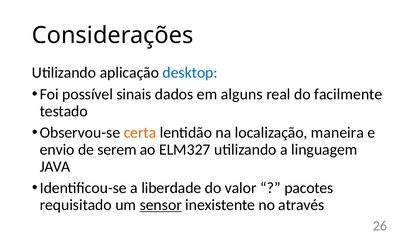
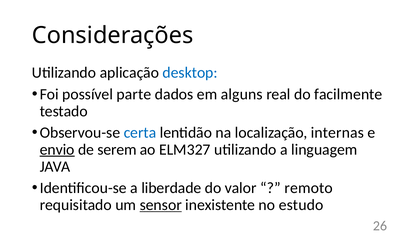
sinais: sinais -> parte
certa colour: orange -> blue
maneira: maneira -> internas
envio underline: none -> present
pacotes: pacotes -> remoto
através: através -> estudo
